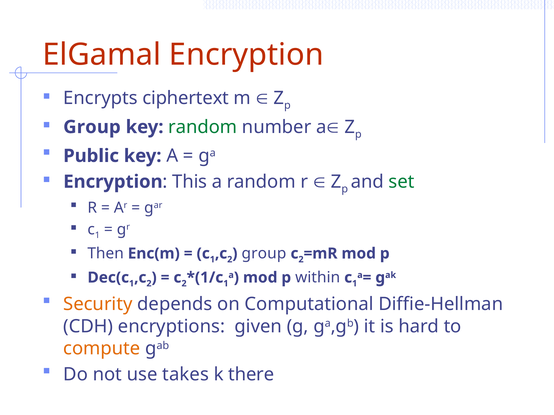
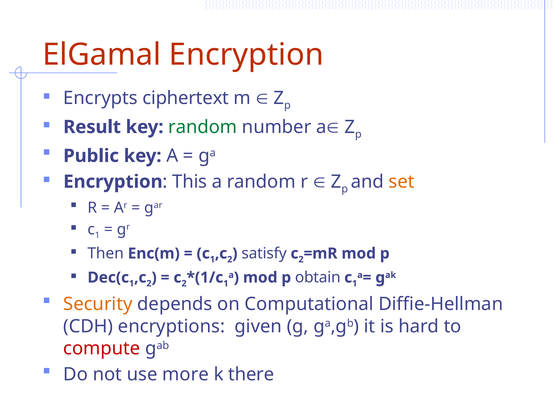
Group at (92, 127): Group -> Result
set colour: green -> orange
group at (264, 254): group -> satisfy
within: within -> obtain
compute colour: orange -> red
takes: takes -> more
